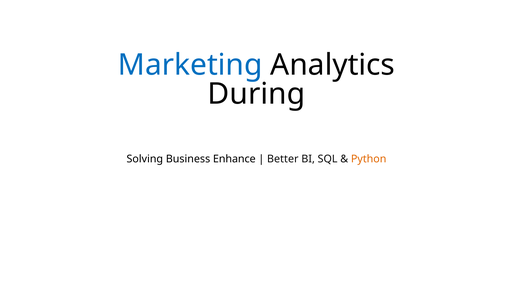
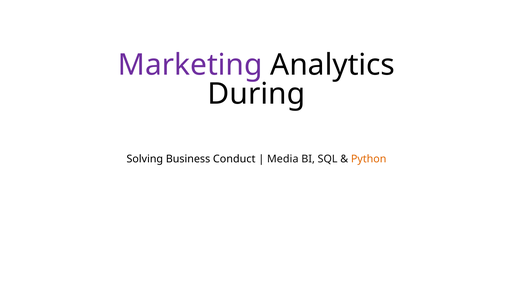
Marketing colour: blue -> purple
Enhance: Enhance -> Conduct
Better: Better -> Media
